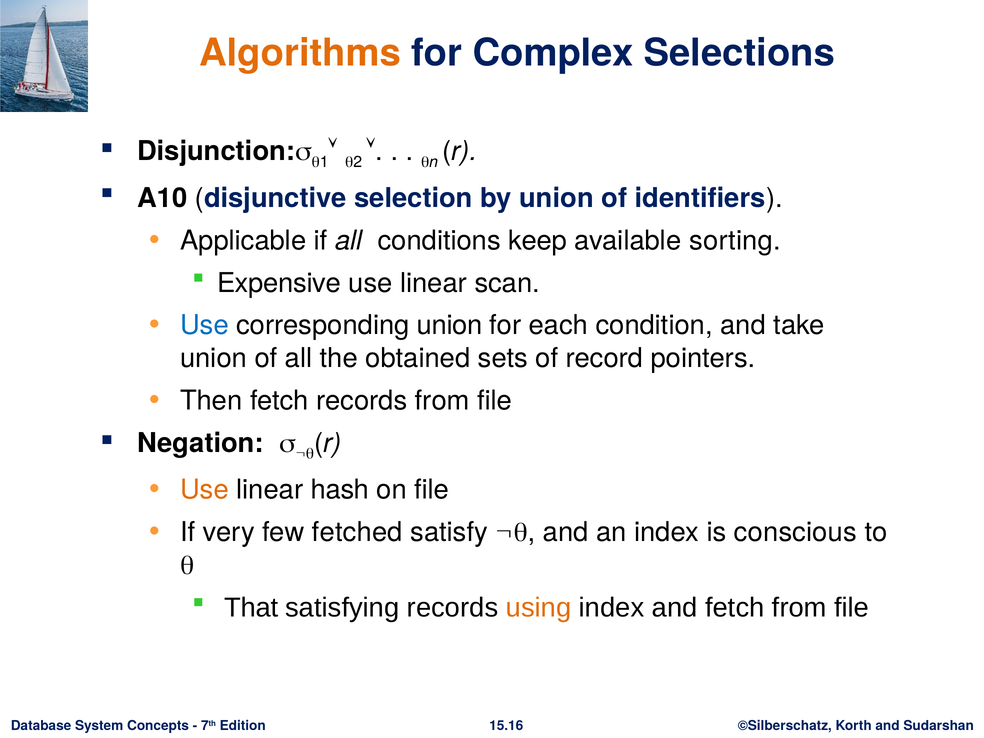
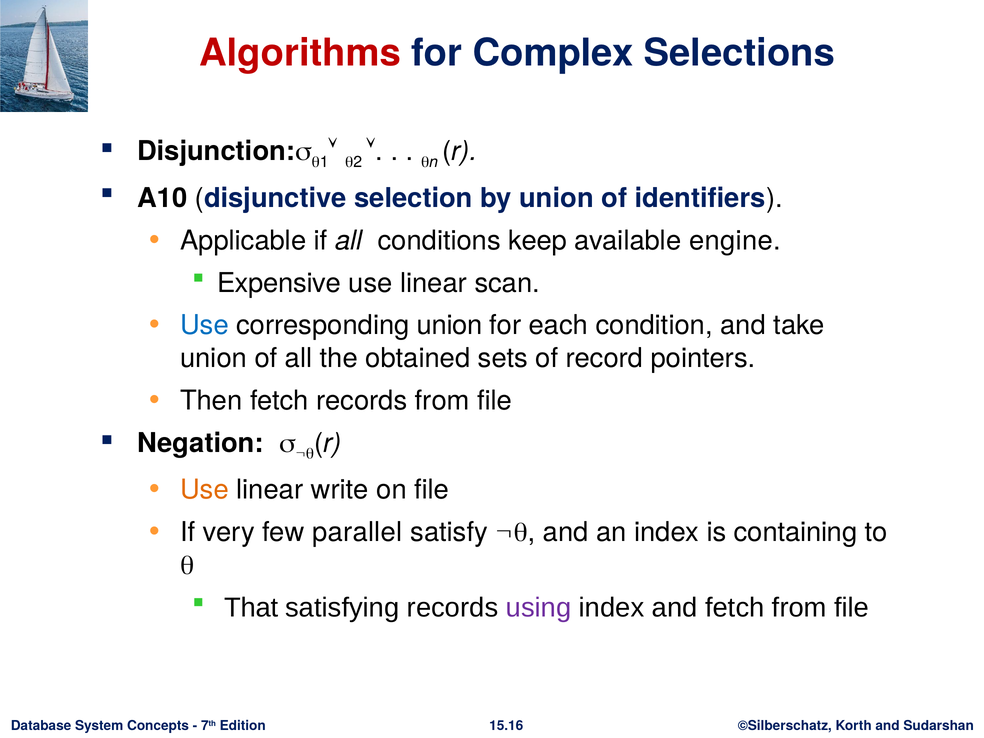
Algorithms colour: orange -> red
sorting: sorting -> engine
hash: hash -> write
fetched: fetched -> parallel
conscious: conscious -> containing
using colour: orange -> purple
